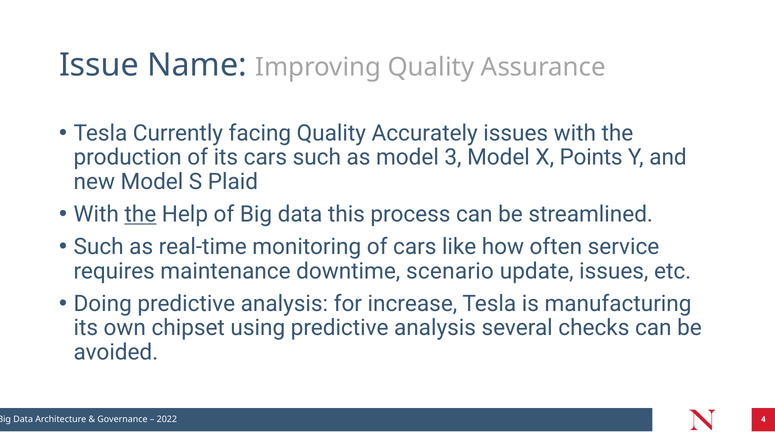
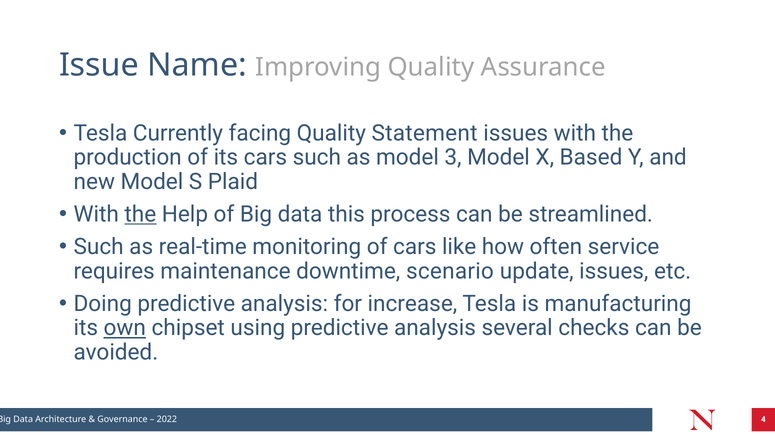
Accurately: Accurately -> Statement
Points: Points -> Based
own underline: none -> present
